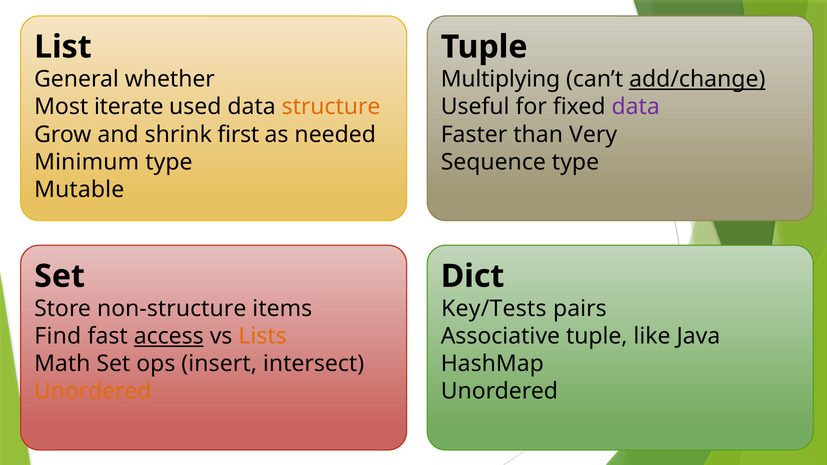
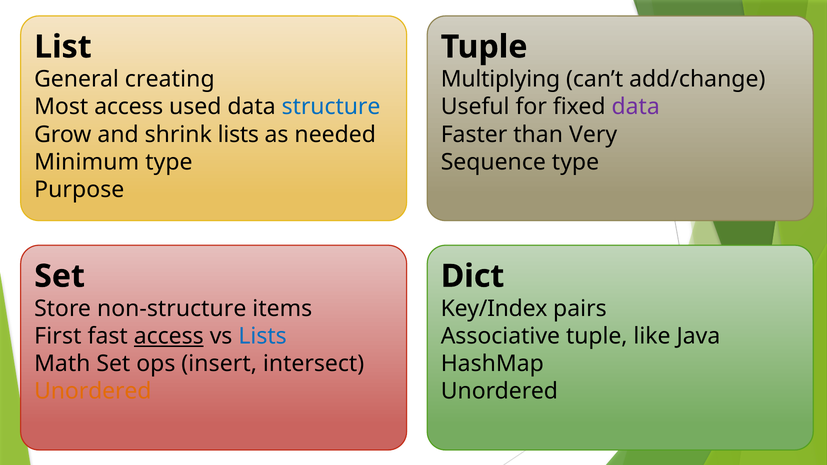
whether: whether -> creating
add/change underline: present -> none
Most iterate: iterate -> access
structure colour: orange -> blue
shrink first: first -> lists
Mutable: Mutable -> Purpose
Key/Tests: Key/Tests -> Key/Index
Find: Find -> First
Lists at (263, 336) colour: orange -> blue
